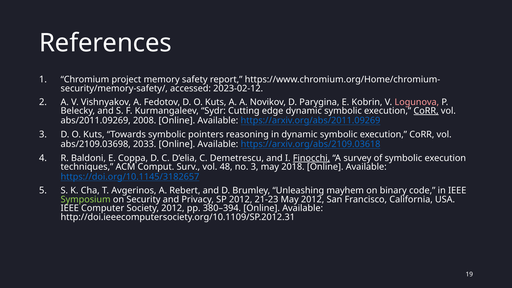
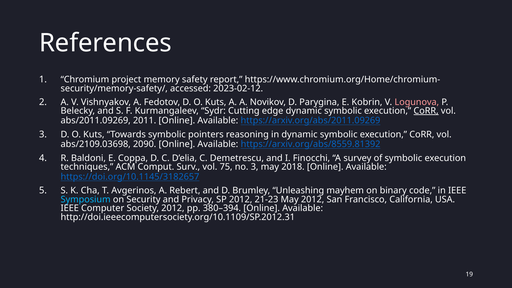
2008: 2008 -> 2011
2033: 2033 -> 2090
https://arxiv.org/abs/2109.03618: https://arxiv.org/abs/2109.03618 -> https://arxiv.org/abs/8559.81392
Finocchi underline: present -> none
48: 48 -> 75
Symposium colour: light green -> light blue
